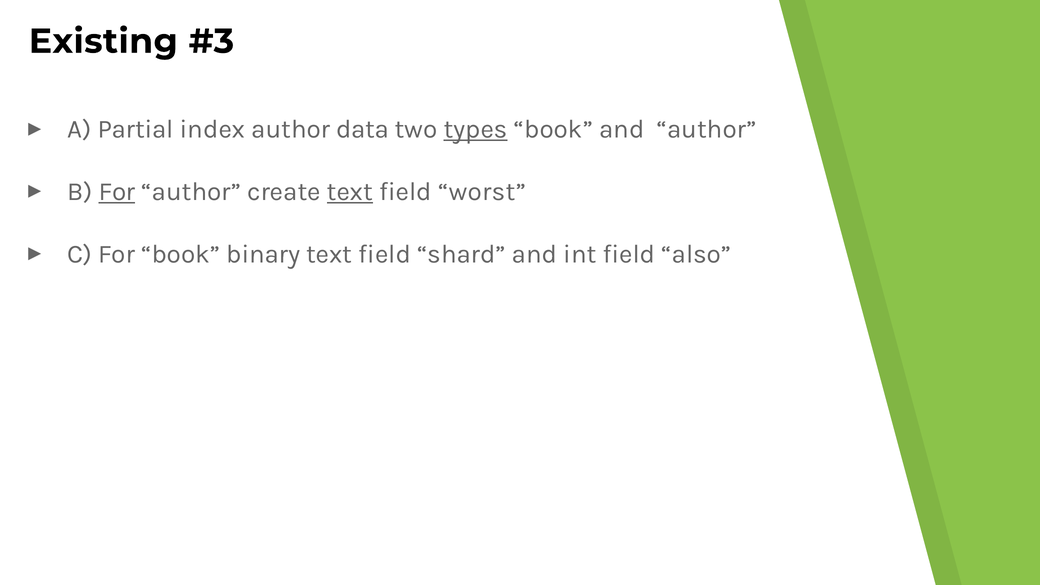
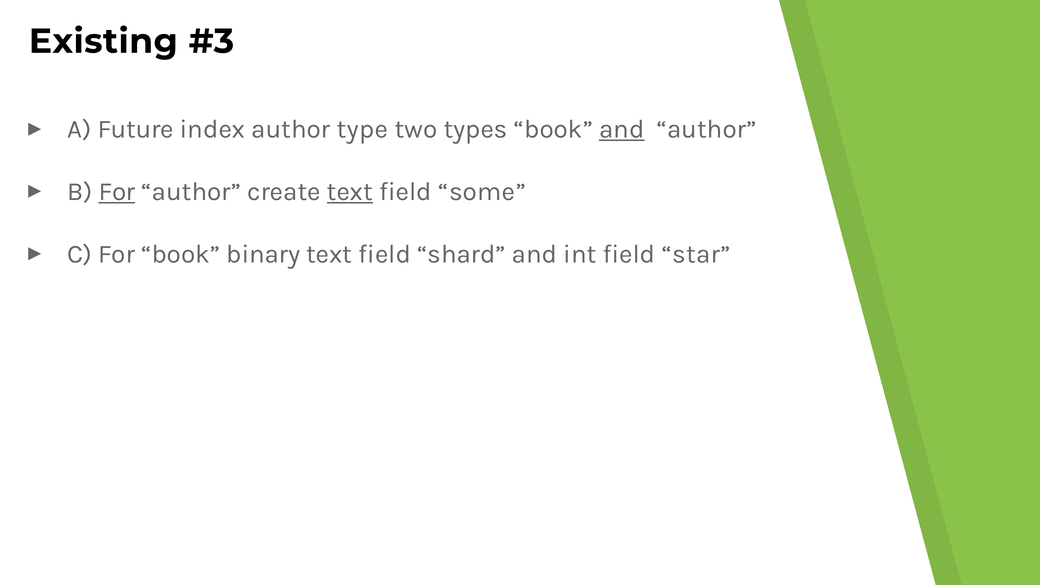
Partial: Partial -> Future
data: data -> type
types underline: present -> none
and at (622, 129) underline: none -> present
worst: worst -> some
also: also -> star
